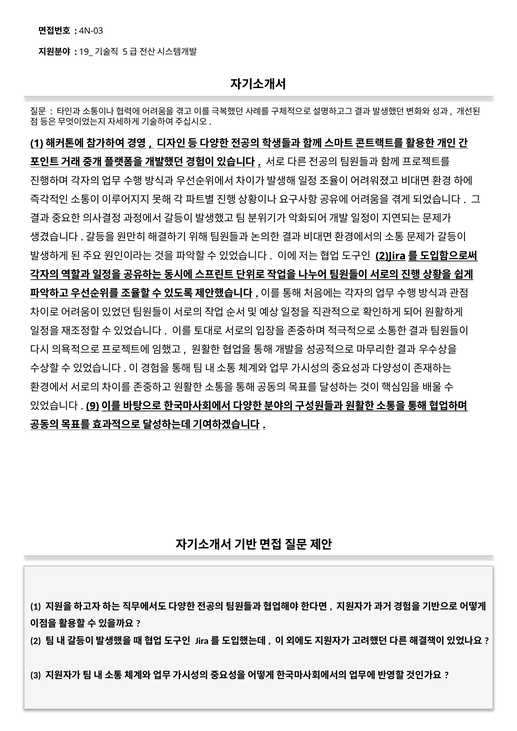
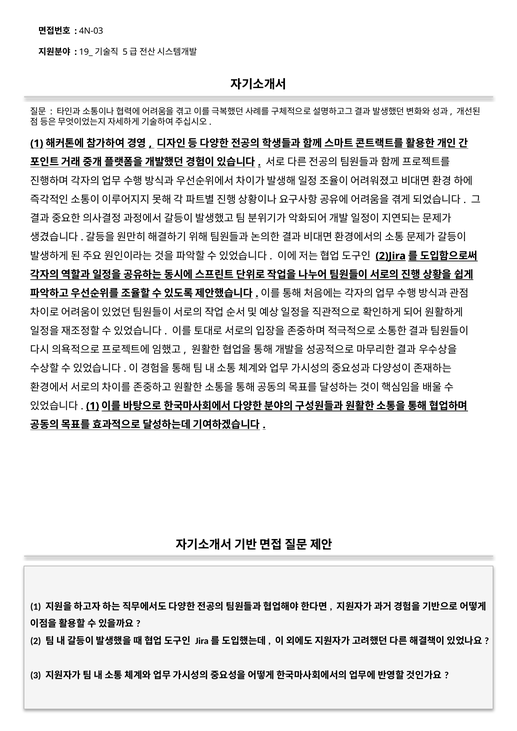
9 at (93, 406): 9 -> 1
